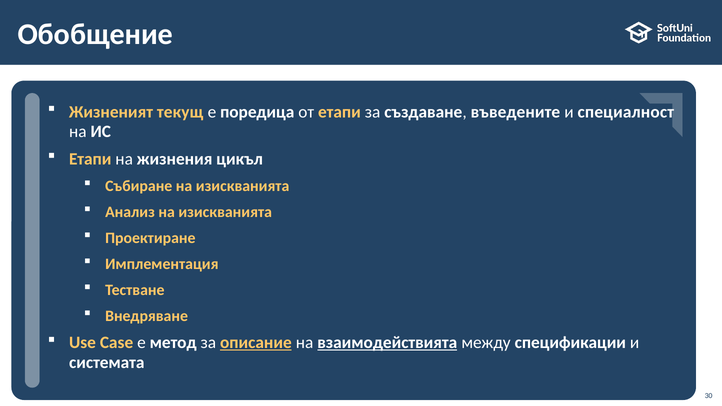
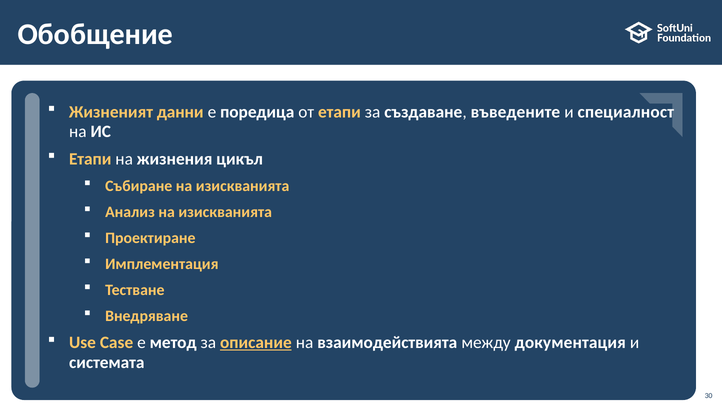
текущ: текущ -> данни
взаимодействията underline: present -> none
спецификации: спецификации -> документация
